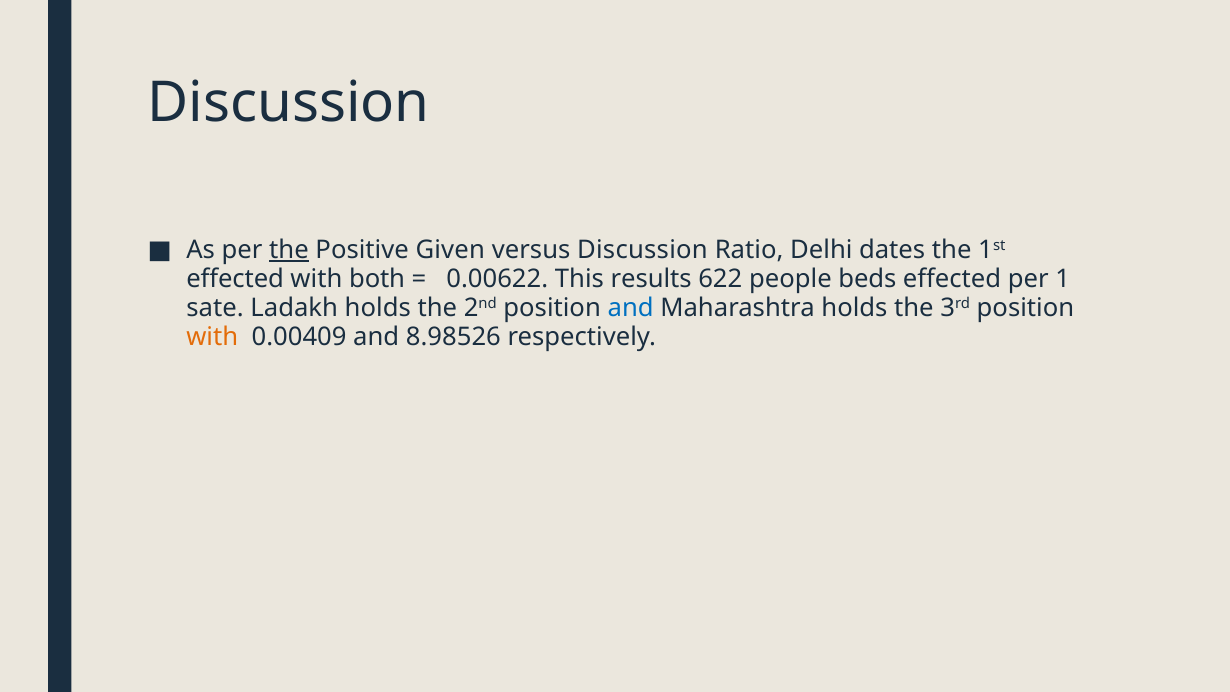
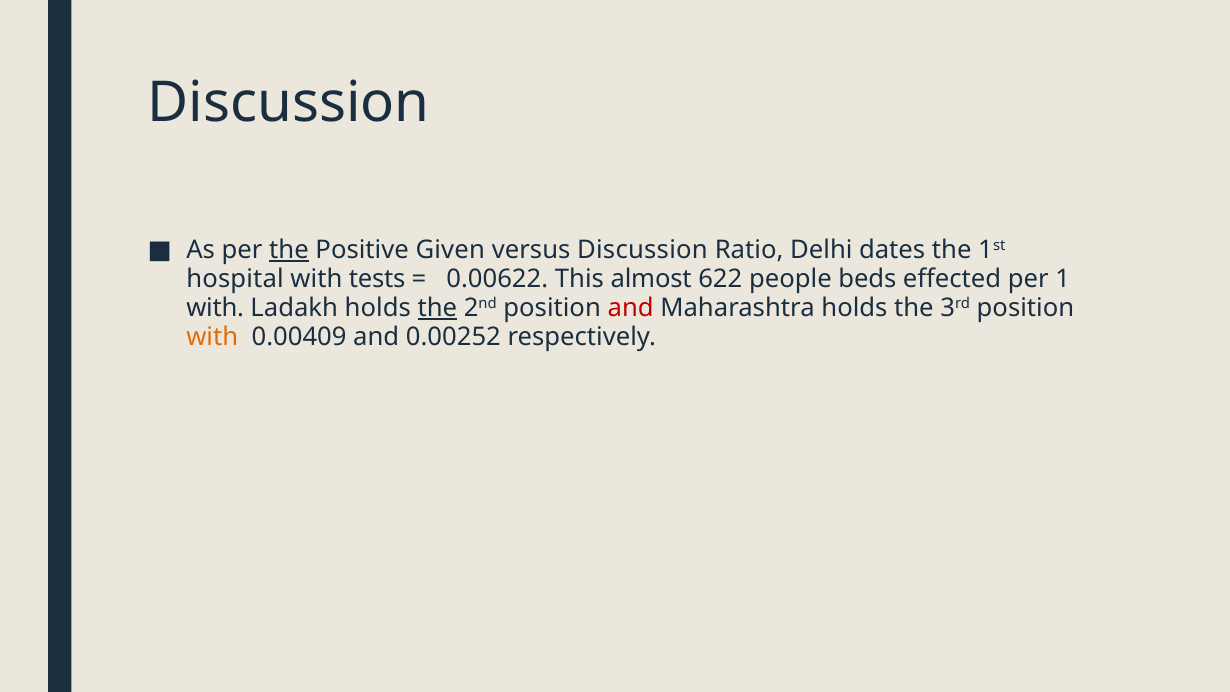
effected at (235, 279): effected -> hospital
both: both -> tests
results: results -> almost
sate at (215, 308): sate -> with
the at (437, 308) underline: none -> present
and at (631, 308) colour: blue -> red
8.98526: 8.98526 -> 0.00252
